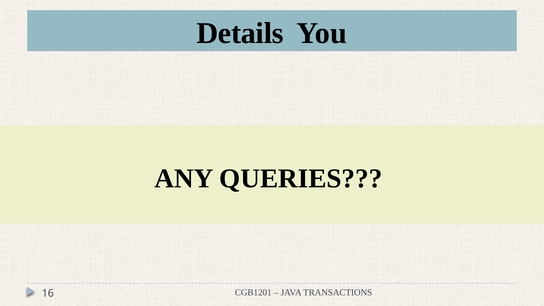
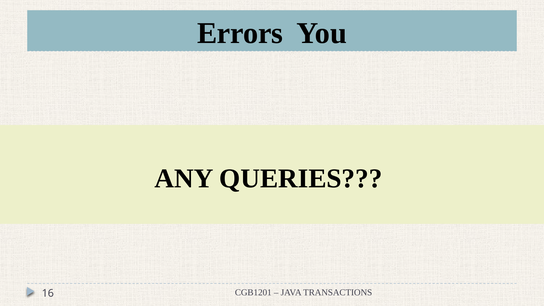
Details: Details -> Errors
